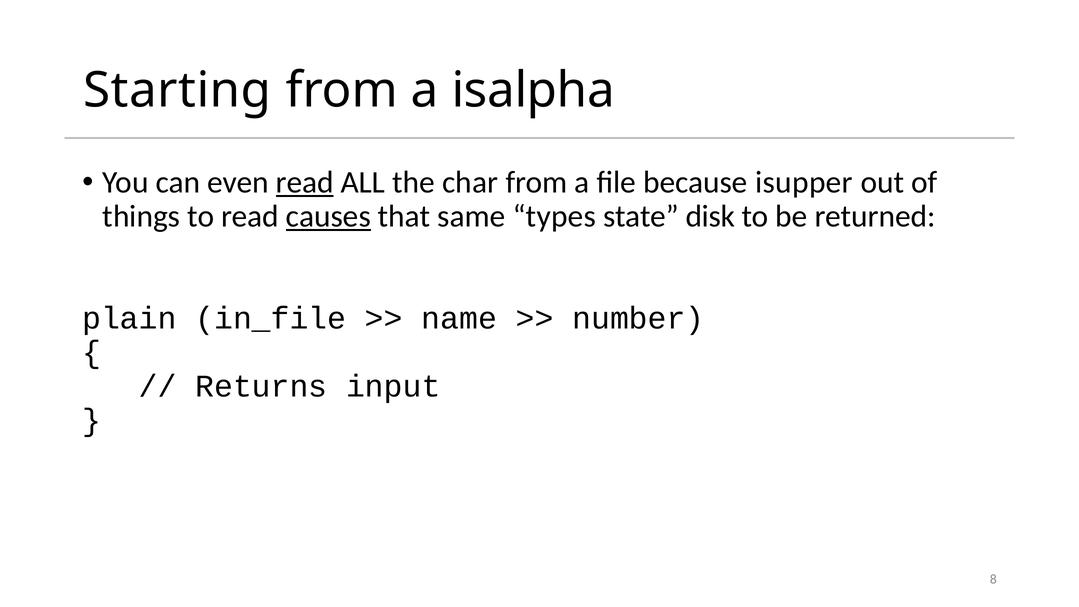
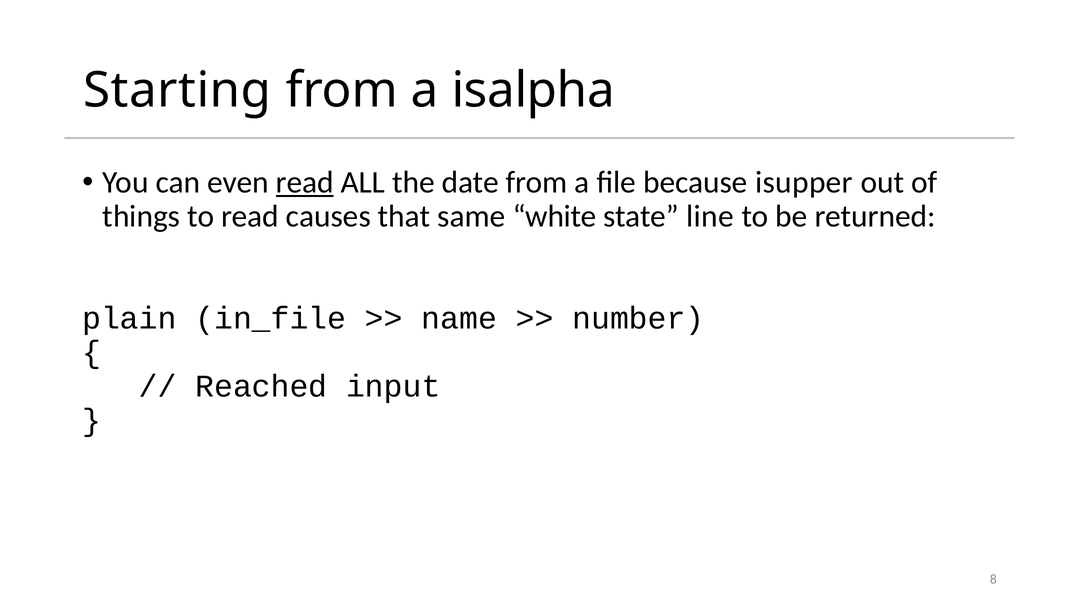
char: char -> date
causes underline: present -> none
types: types -> white
disk: disk -> line
Returns: Returns -> Reached
